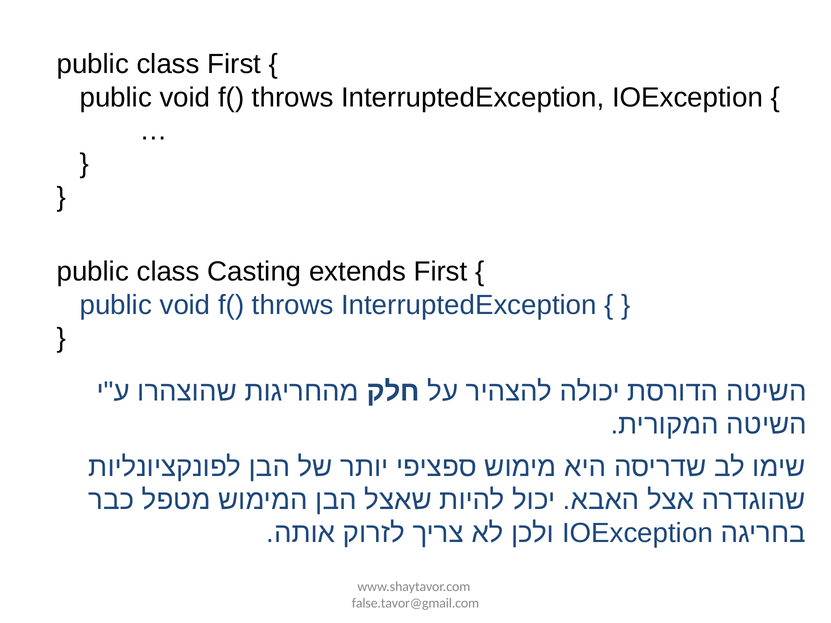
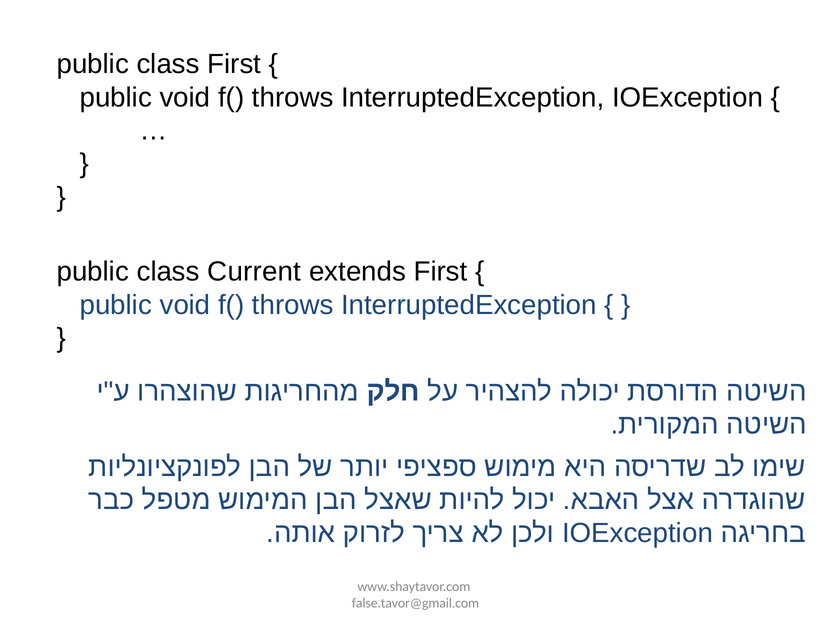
Casting: Casting -> Current
